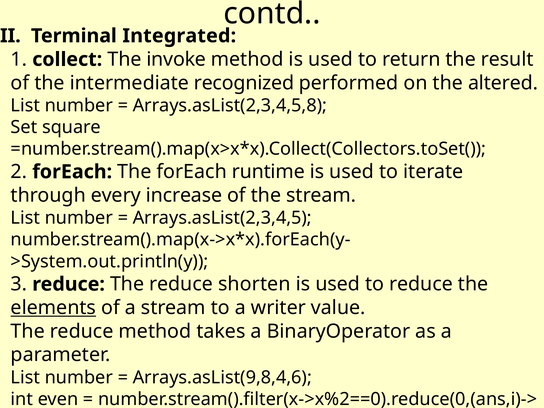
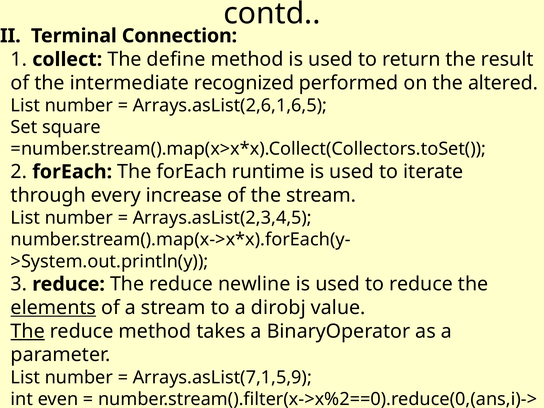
Integrated: Integrated -> Connection
invoke: invoke -> define
Arrays.asList(2,3,4,5,8: Arrays.asList(2,3,4,5,8 -> Arrays.asList(2,6,1,6,5
shorten: shorten -> newline
writer: writer -> dirobj
The at (28, 331) underline: none -> present
Arrays.asList(9,8,4,6: Arrays.asList(9,8,4,6 -> Arrays.asList(7,1,5,9
